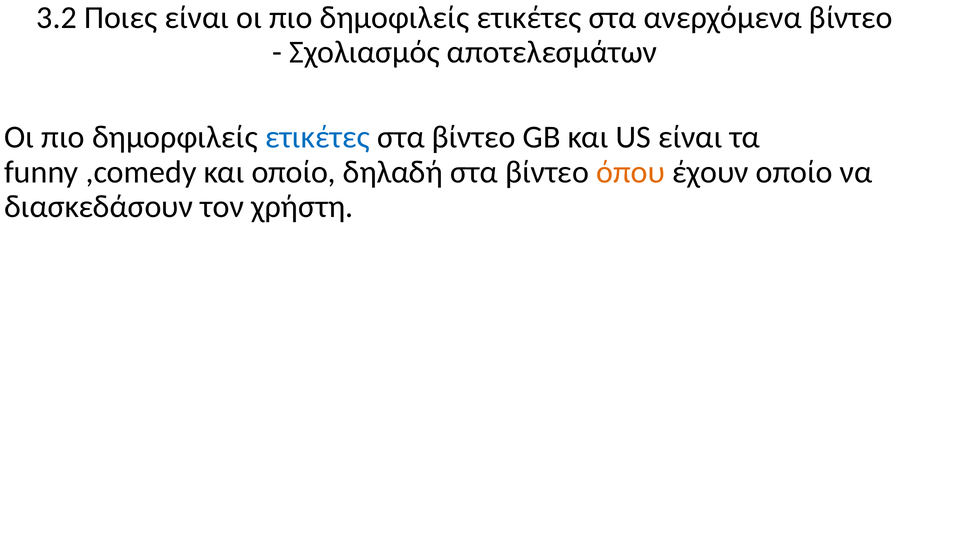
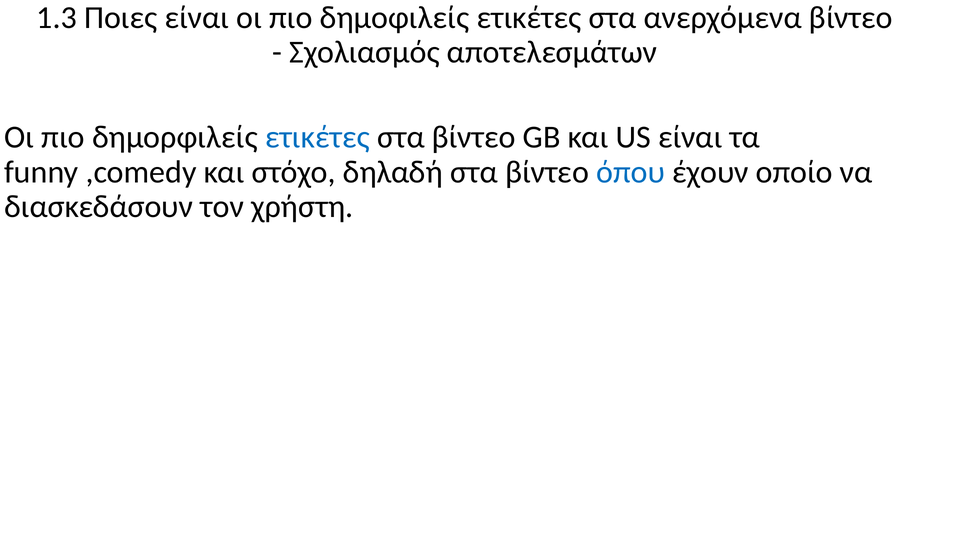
3.2: 3.2 -> 1.3
και οποίο: οποίο -> στόχο
όπου colour: orange -> blue
